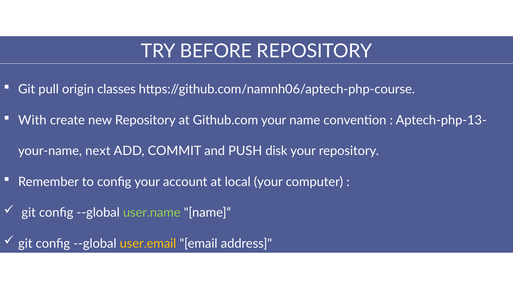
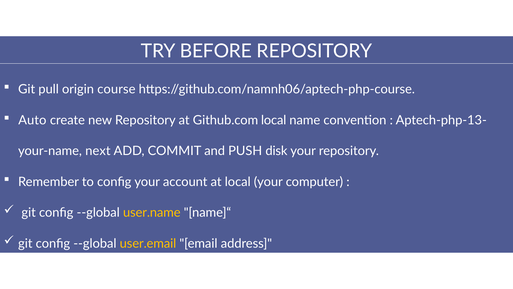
classes: classes -> course
With: With -> Auto
Github.com your: your -> local
user.name colour: light green -> yellow
